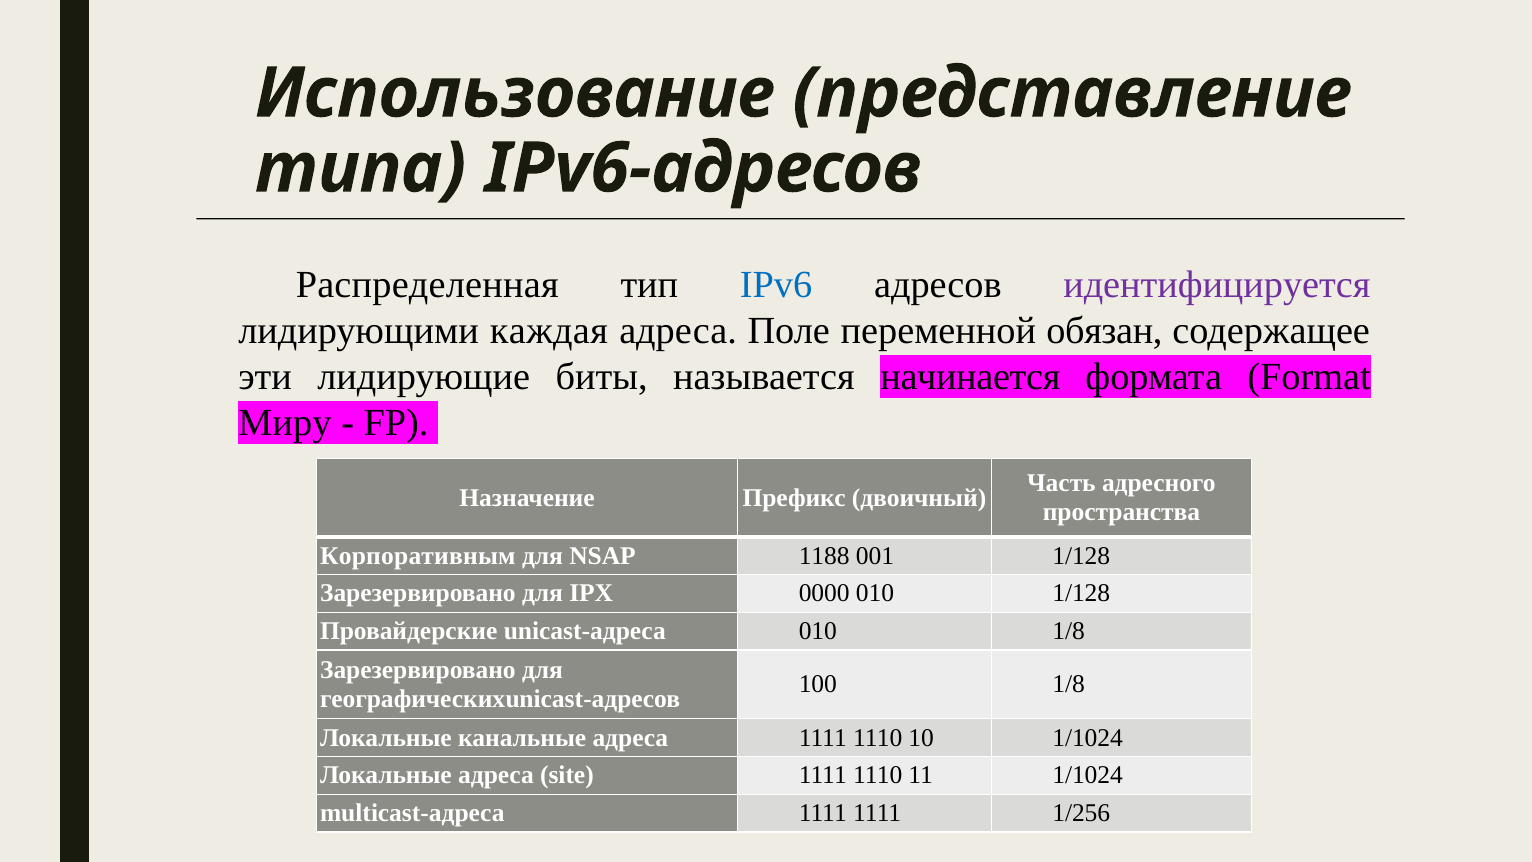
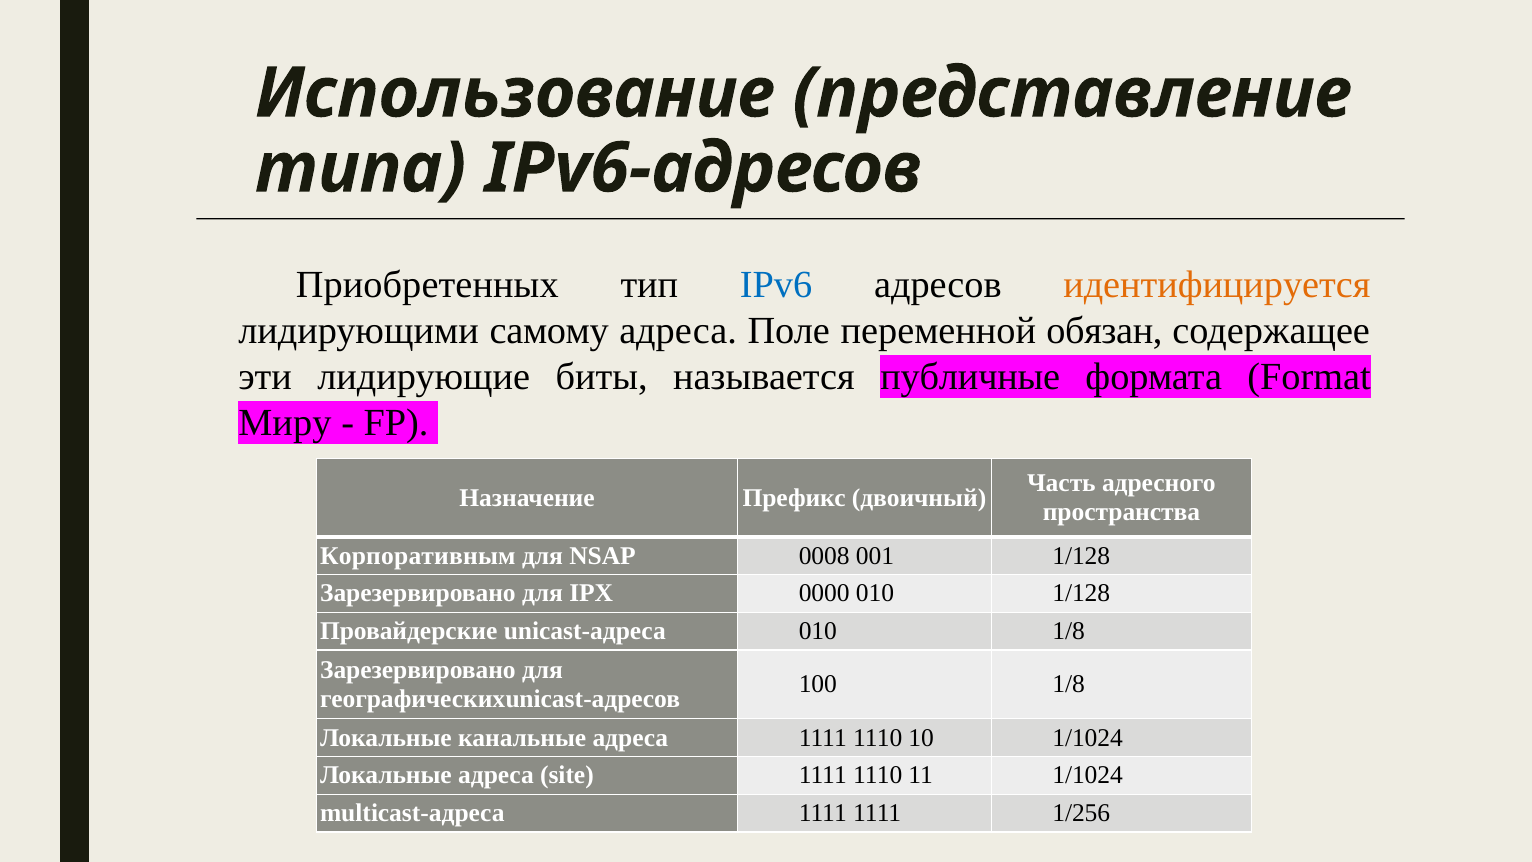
Распределенная: Распределенная -> Приобретенных
идентифицируется colour: purple -> orange
каждая: каждая -> самому
начинается: начинается -> публичные
1188: 1188 -> 0008
